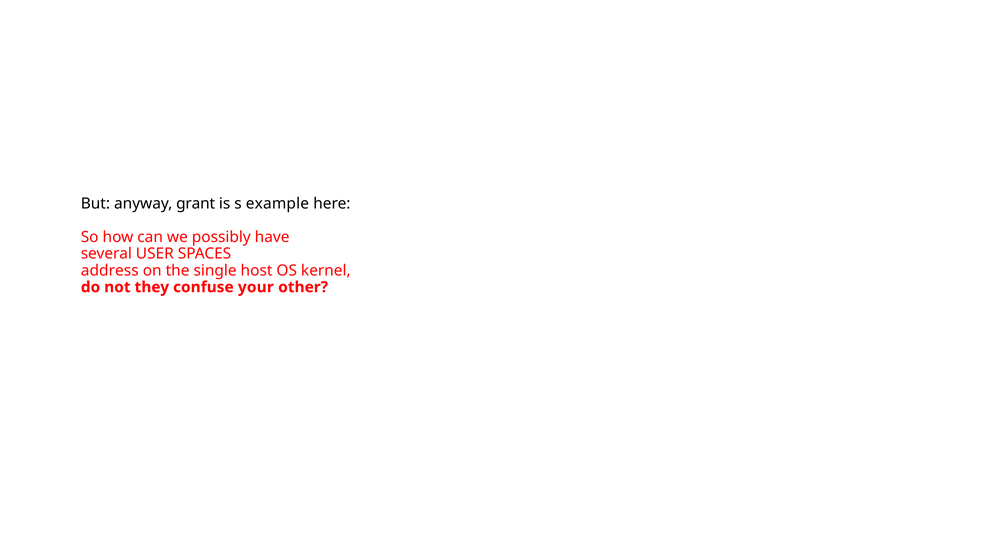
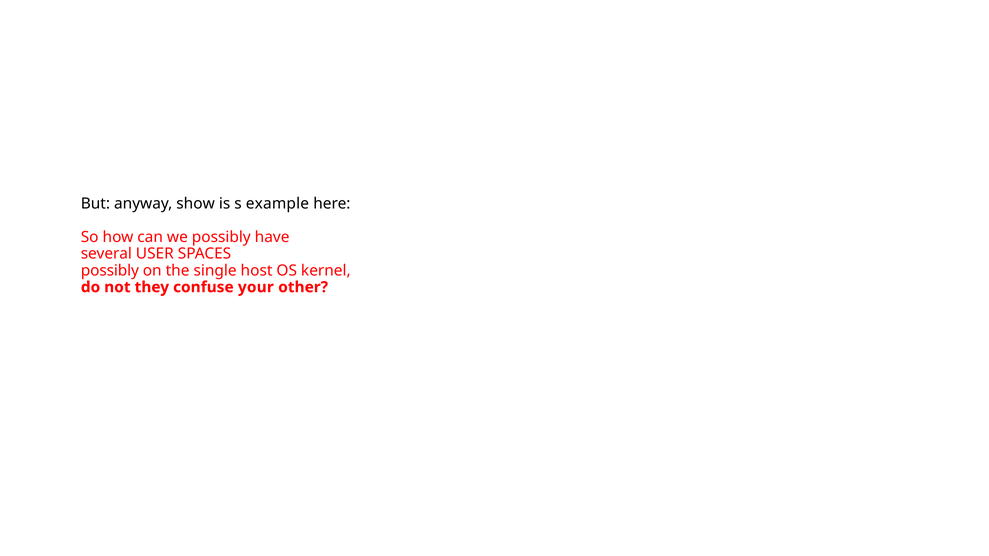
grant: grant -> show
address at (110, 271): address -> possibly
